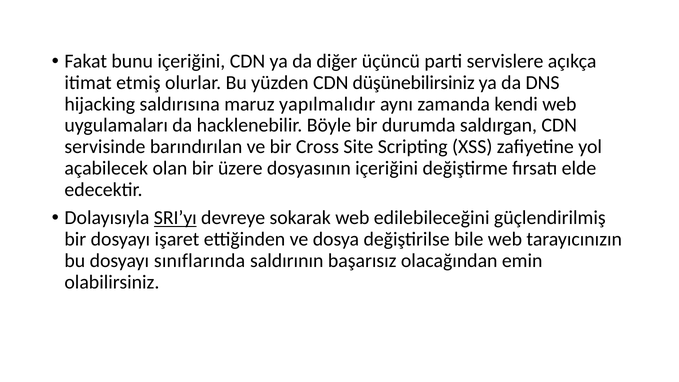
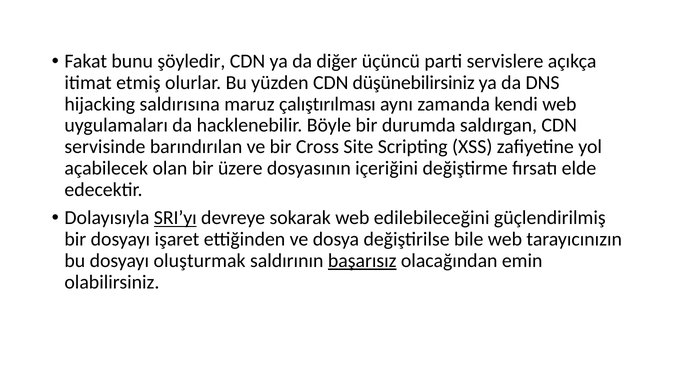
bunu içeriğini: içeriğini -> şöyledir
yapılmalıdır: yapılmalıdır -> çalıştırılması
sınıflarında: sınıflarında -> oluşturmak
başarısız underline: none -> present
